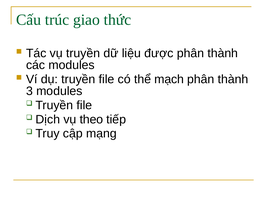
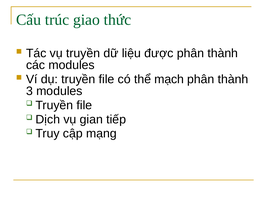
theo: theo -> gian
